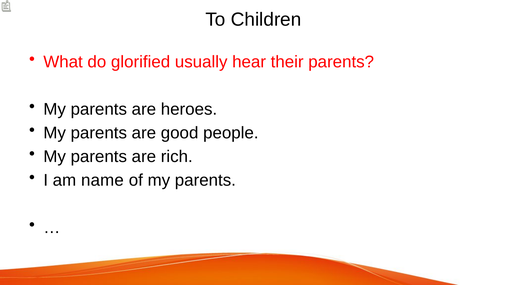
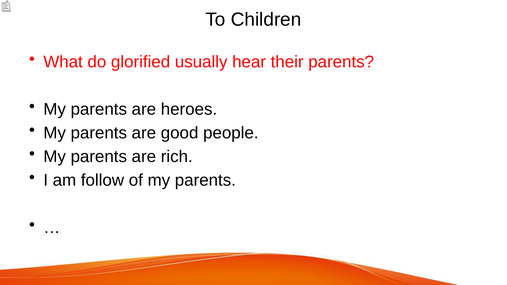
name: name -> follow
